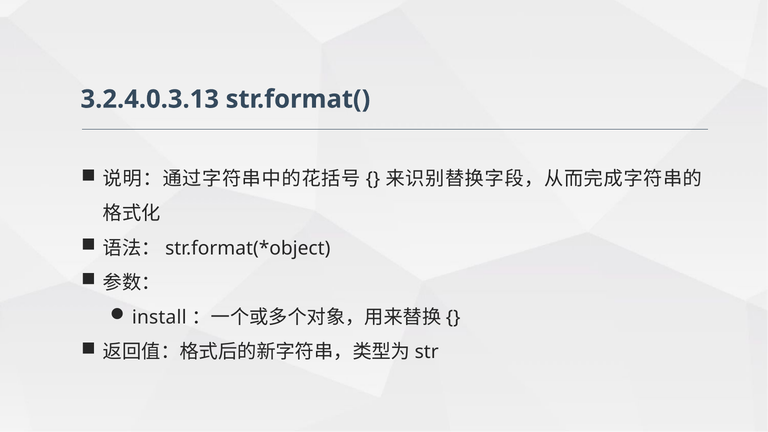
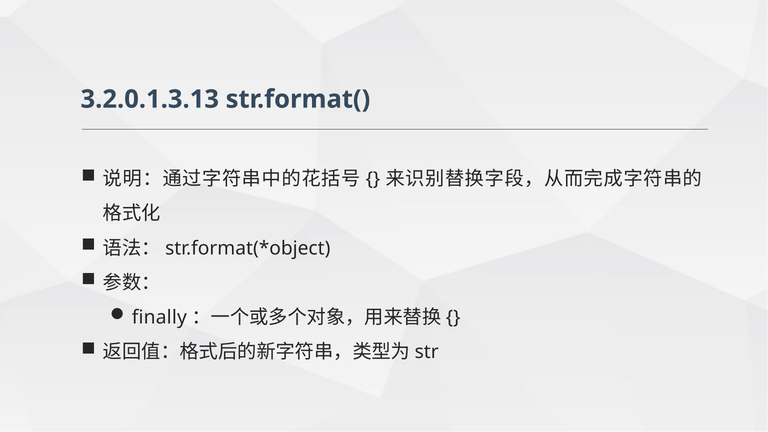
3.2.4.0.3.13: 3.2.4.0.3.13 -> 3.2.0.1.3.13
install: install -> finally
